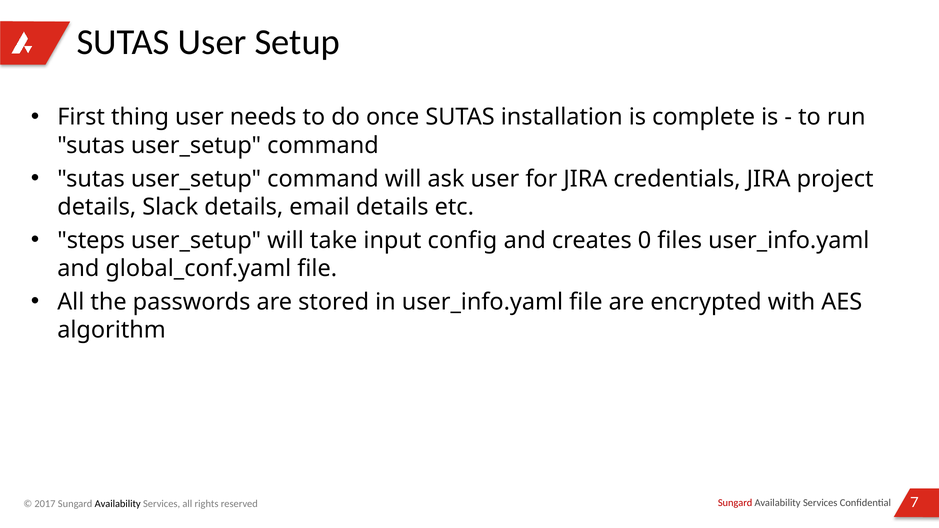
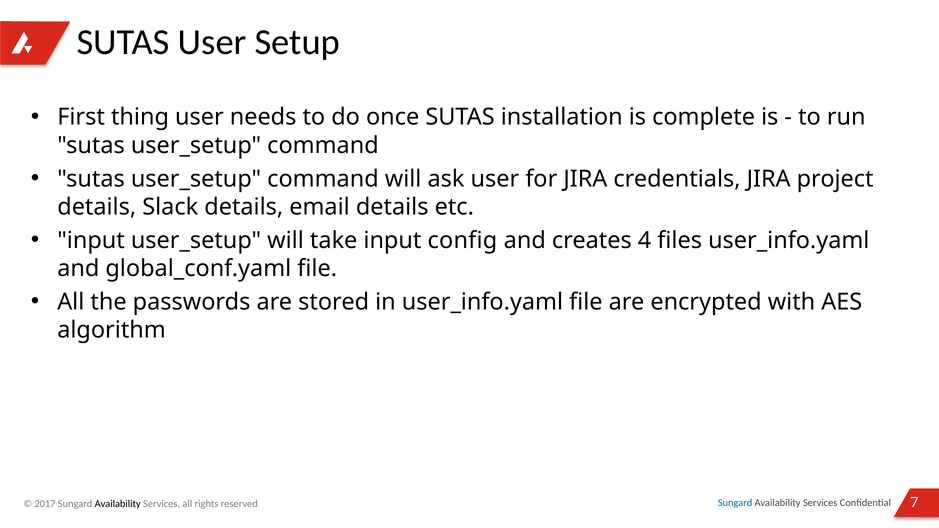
steps at (91, 240): steps -> input
0: 0 -> 4
Sungard at (735, 503) colour: red -> blue
